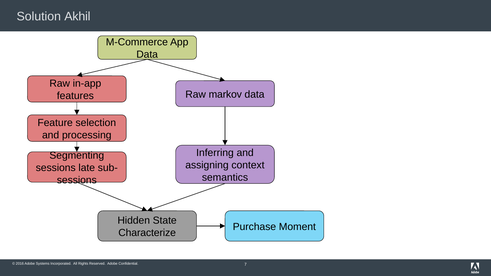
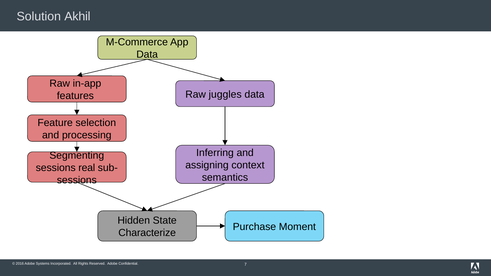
markov: markov -> juggles
late: late -> real
